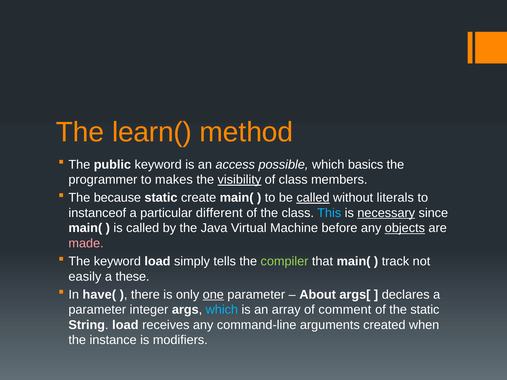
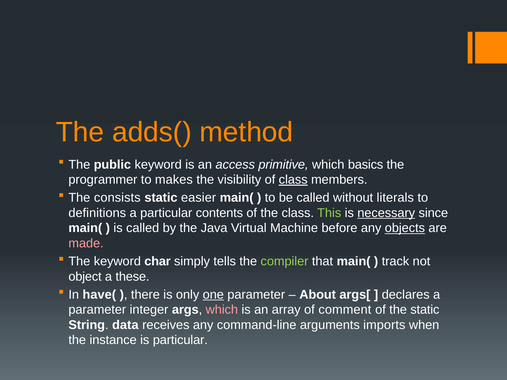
learn(: learn( -> adds(
possible: possible -> primitive
visibility underline: present -> none
class at (293, 180) underline: none -> present
because: because -> consists
create: create -> easier
called at (313, 198) underline: present -> none
instanceof: instanceof -> definitions
different: different -> contents
This colour: light blue -> light green
keyword load: load -> char
easily: easily -> object
which at (222, 310) colour: light blue -> pink
String load: load -> data
created: created -> imports
is modifiers: modifiers -> particular
